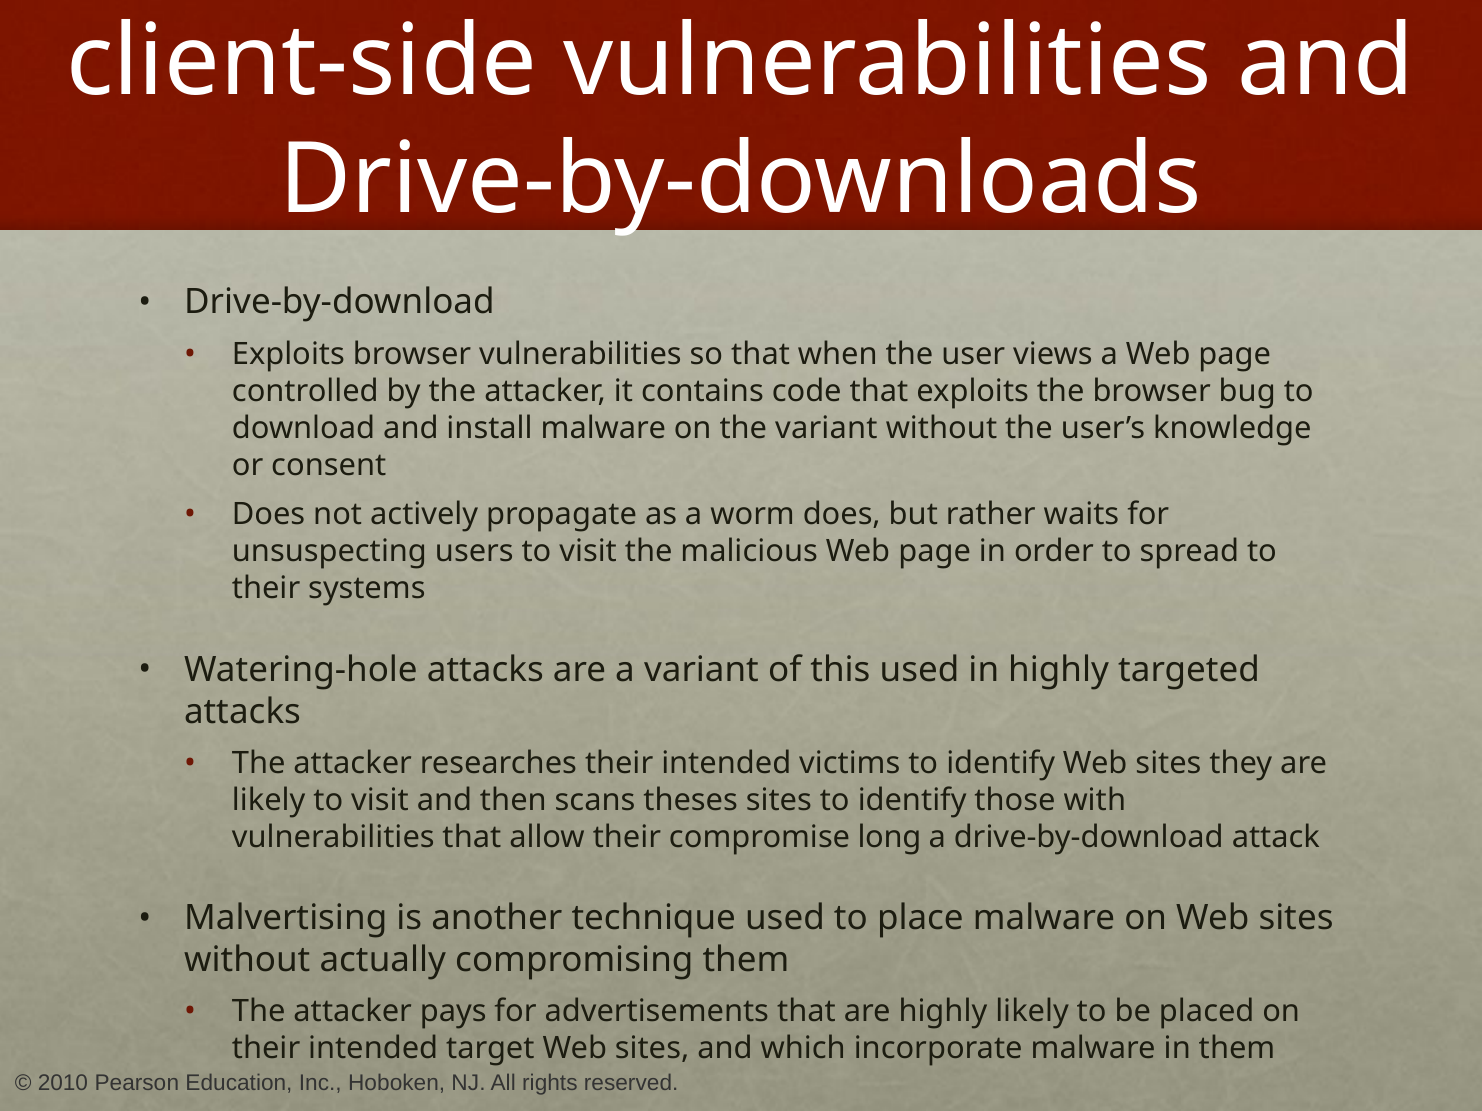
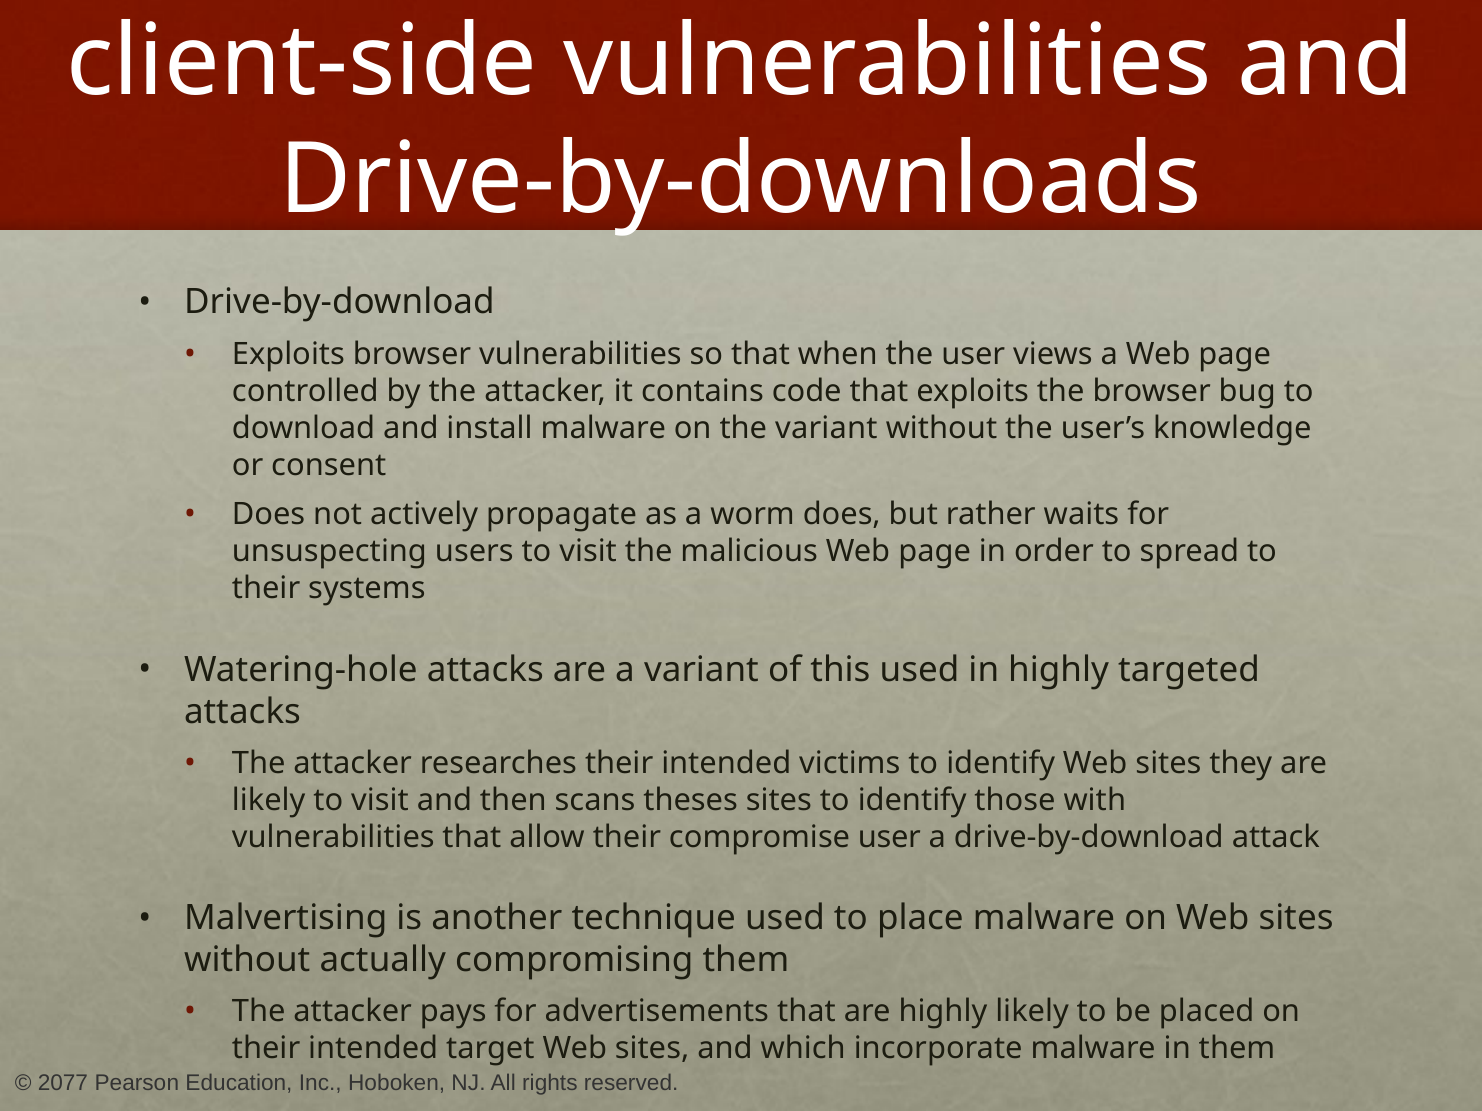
compromise long: long -> user
2010: 2010 -> 2077
